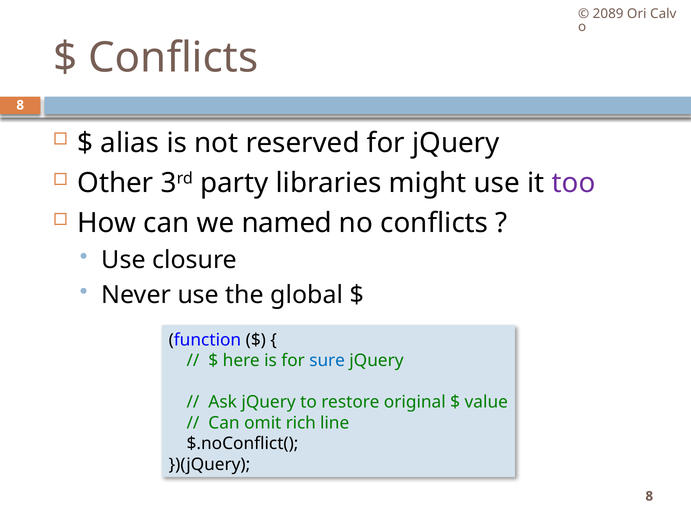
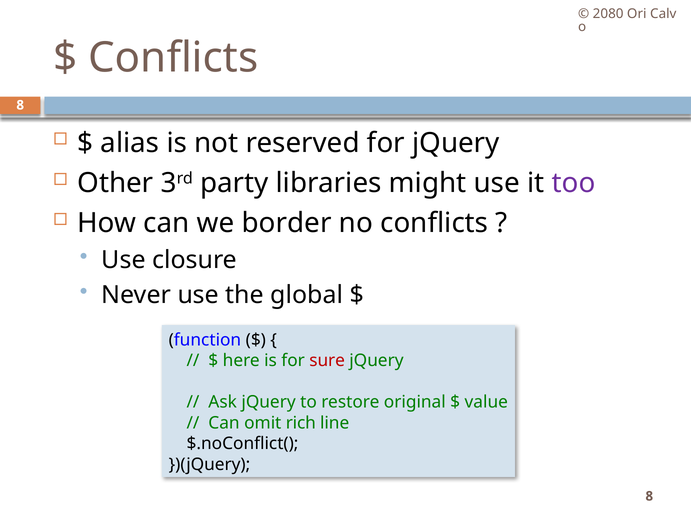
2089: 2089 -> 2080
named: named -> border
sure colour: blue -> red
